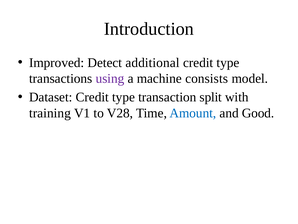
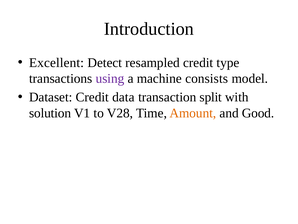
Improved: Improved -> Excellent
additional: additional -> resampled
Dataset Credit type: type -> data
training: training -> solution
Amount colour: blue -> orange
